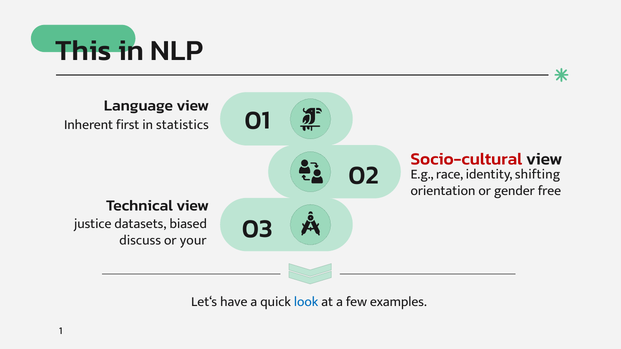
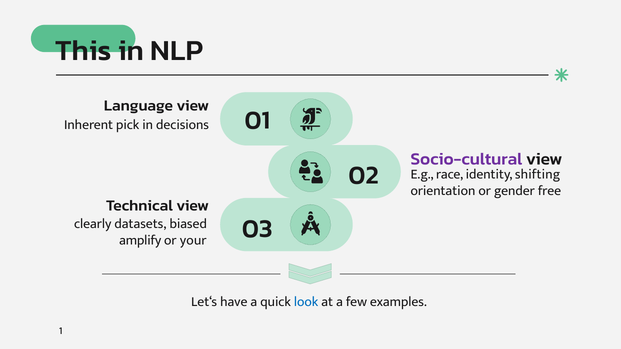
first: first -> pick
statistics: statistics -> decisions
Socio-cultural colour: red -> purple
justice: justice -> clearly
discuss: discuss -> amplify
